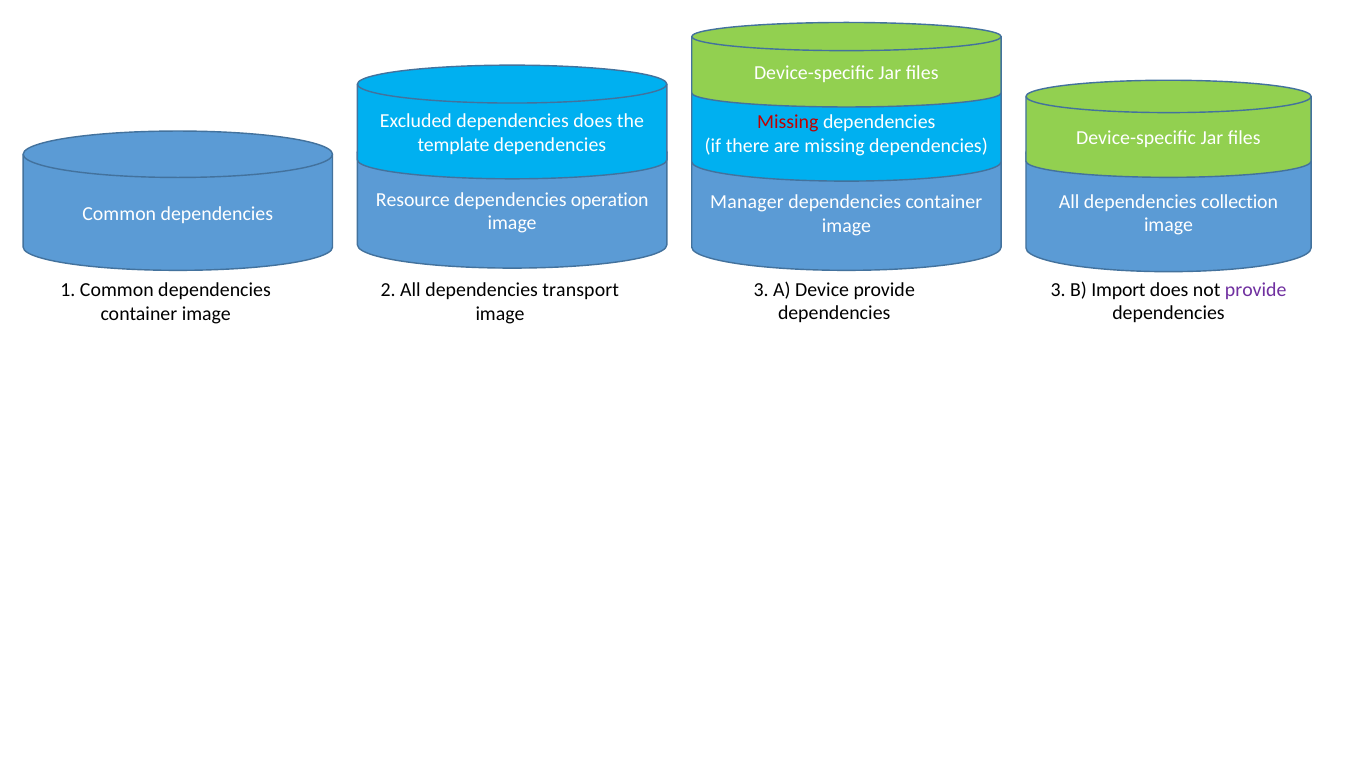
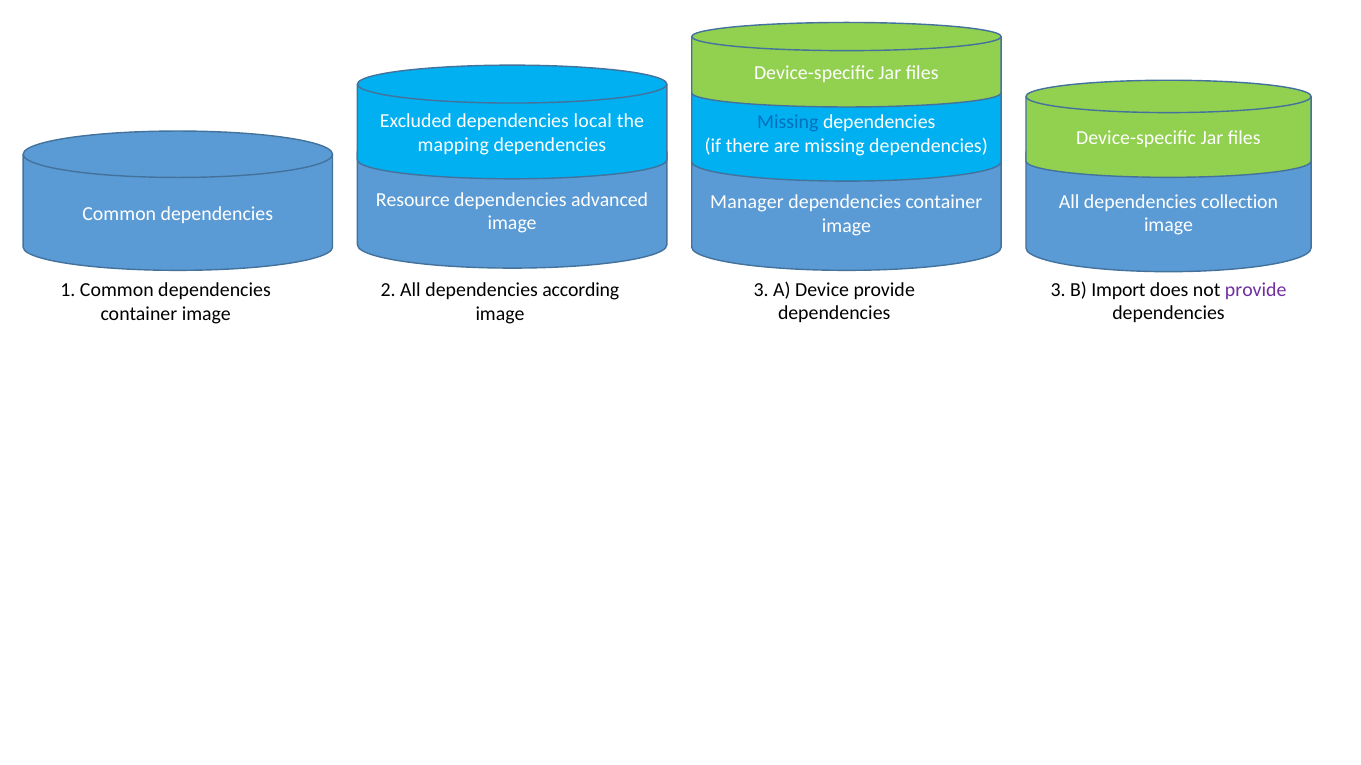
dependencies does: does -> local
Missing at (788, 122) colour: red -> blue
template: template -> mapping
operation: operation -> advanced
transport: transport -> according
